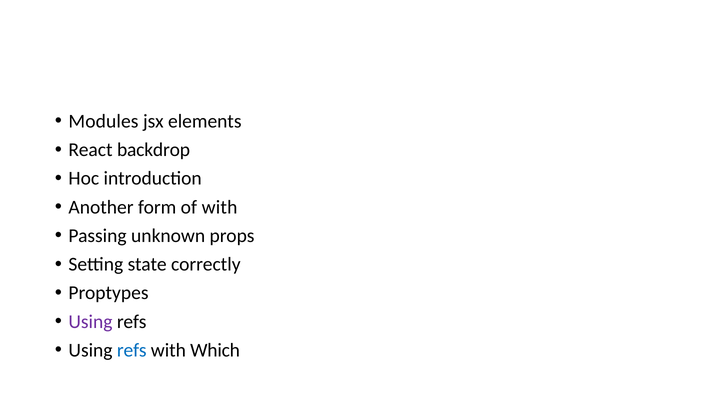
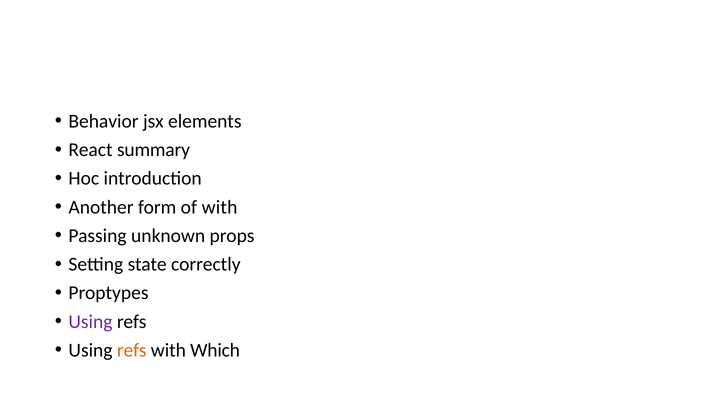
Modules: Modules -> Behavior
backdrop: backdrop -> summary
refs at (132, 350) colour: blue -> orange
